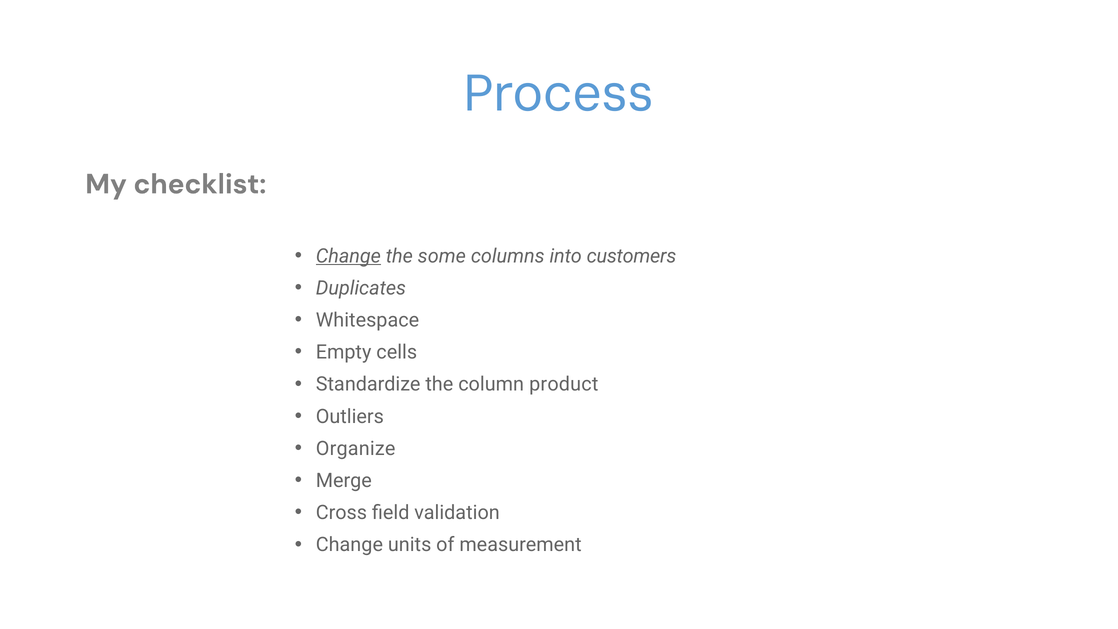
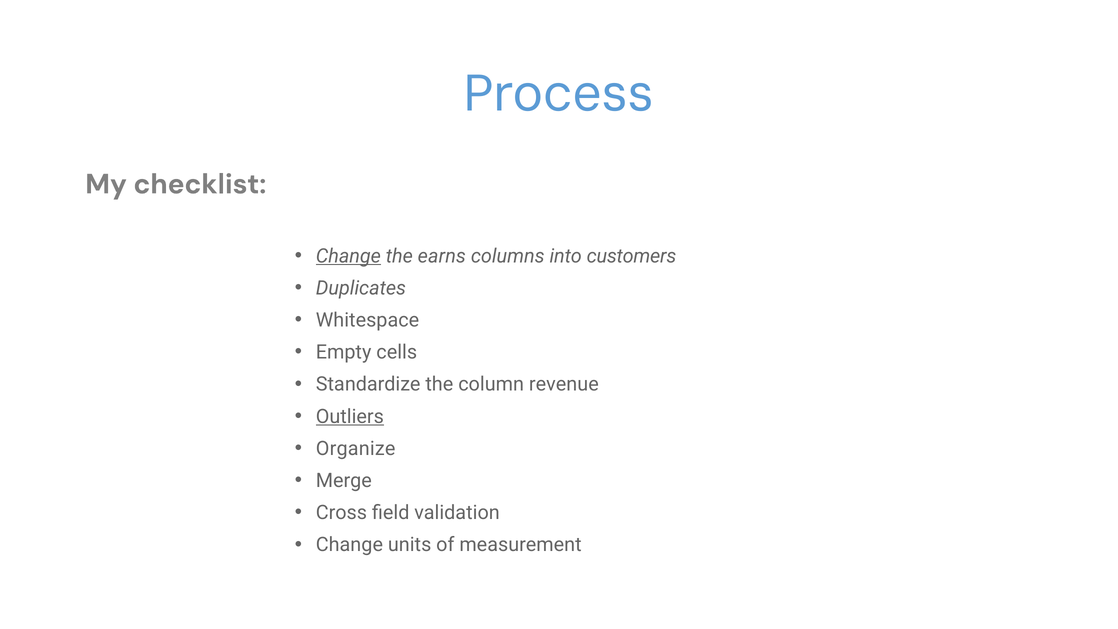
some: some -> earns
product: product -> revenue
Outliers underline: none -> present
